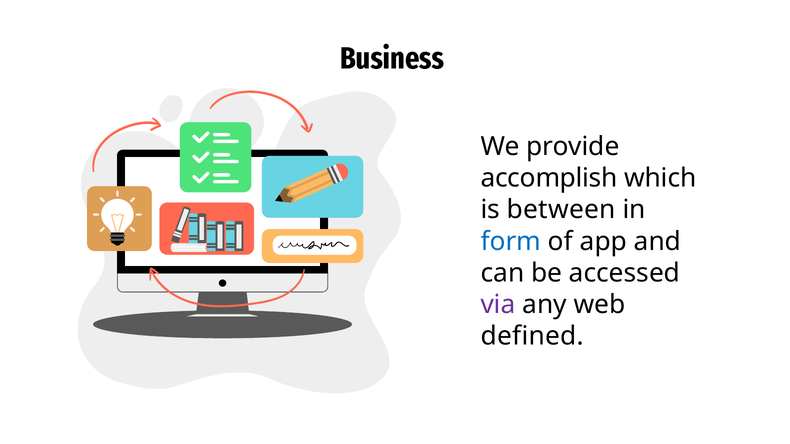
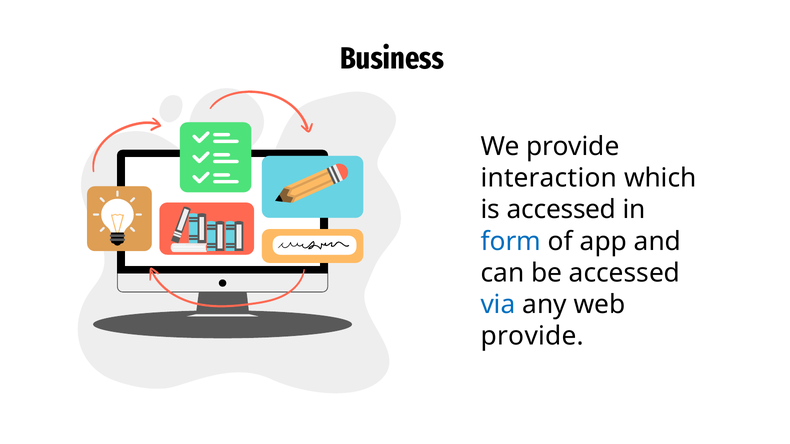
accomplish: accomplish -> interaction
is between: between -> accessed
via colour: purple -> blue
defined at (532, 336): defined -> provide
